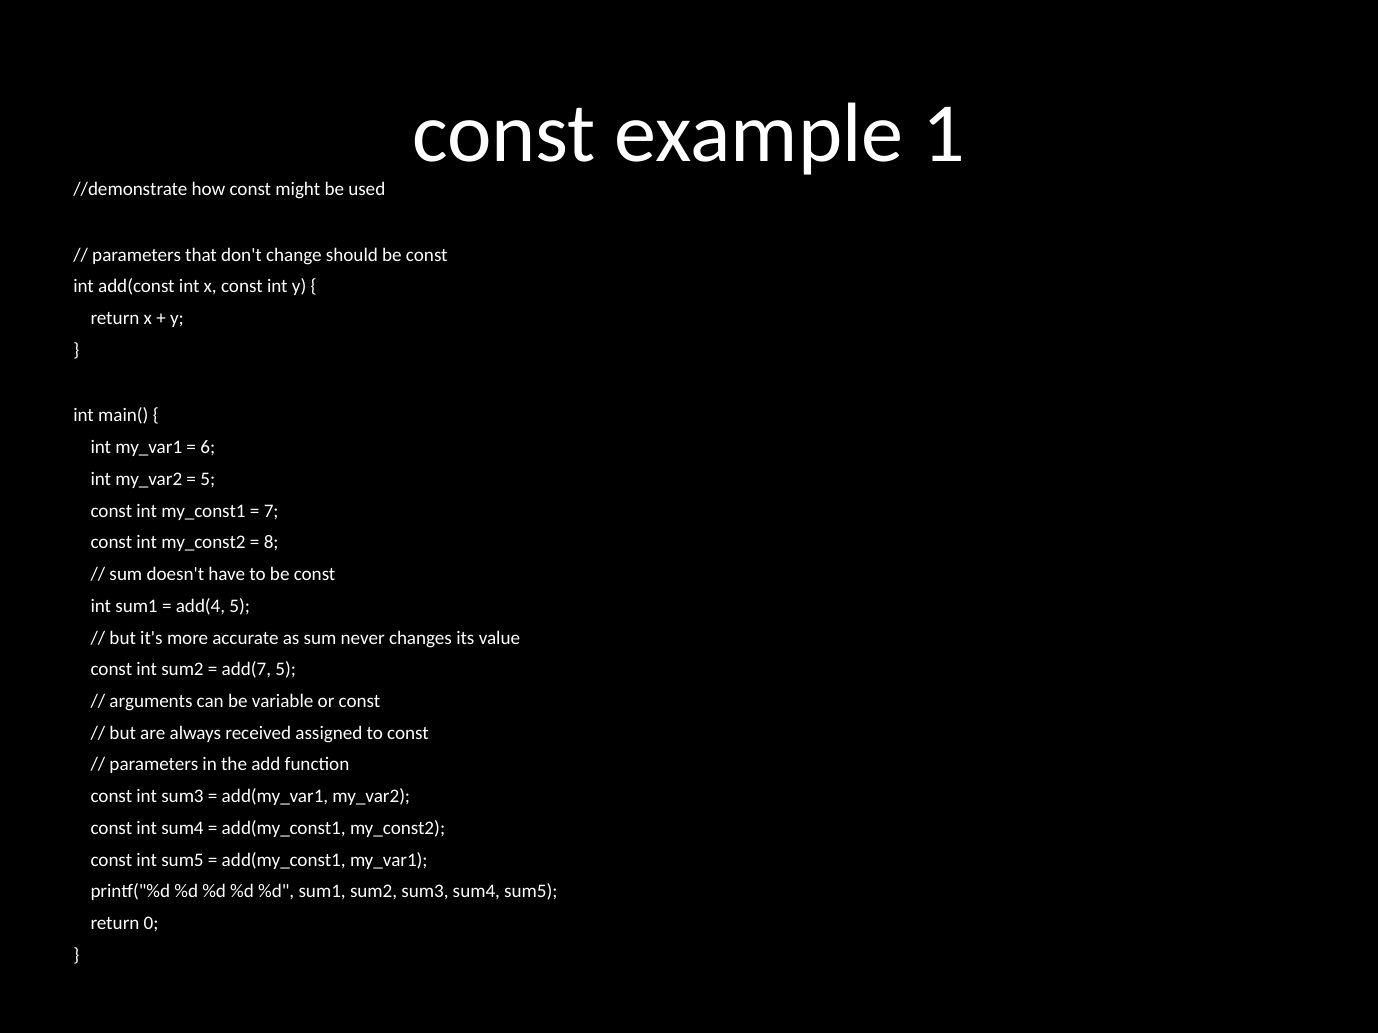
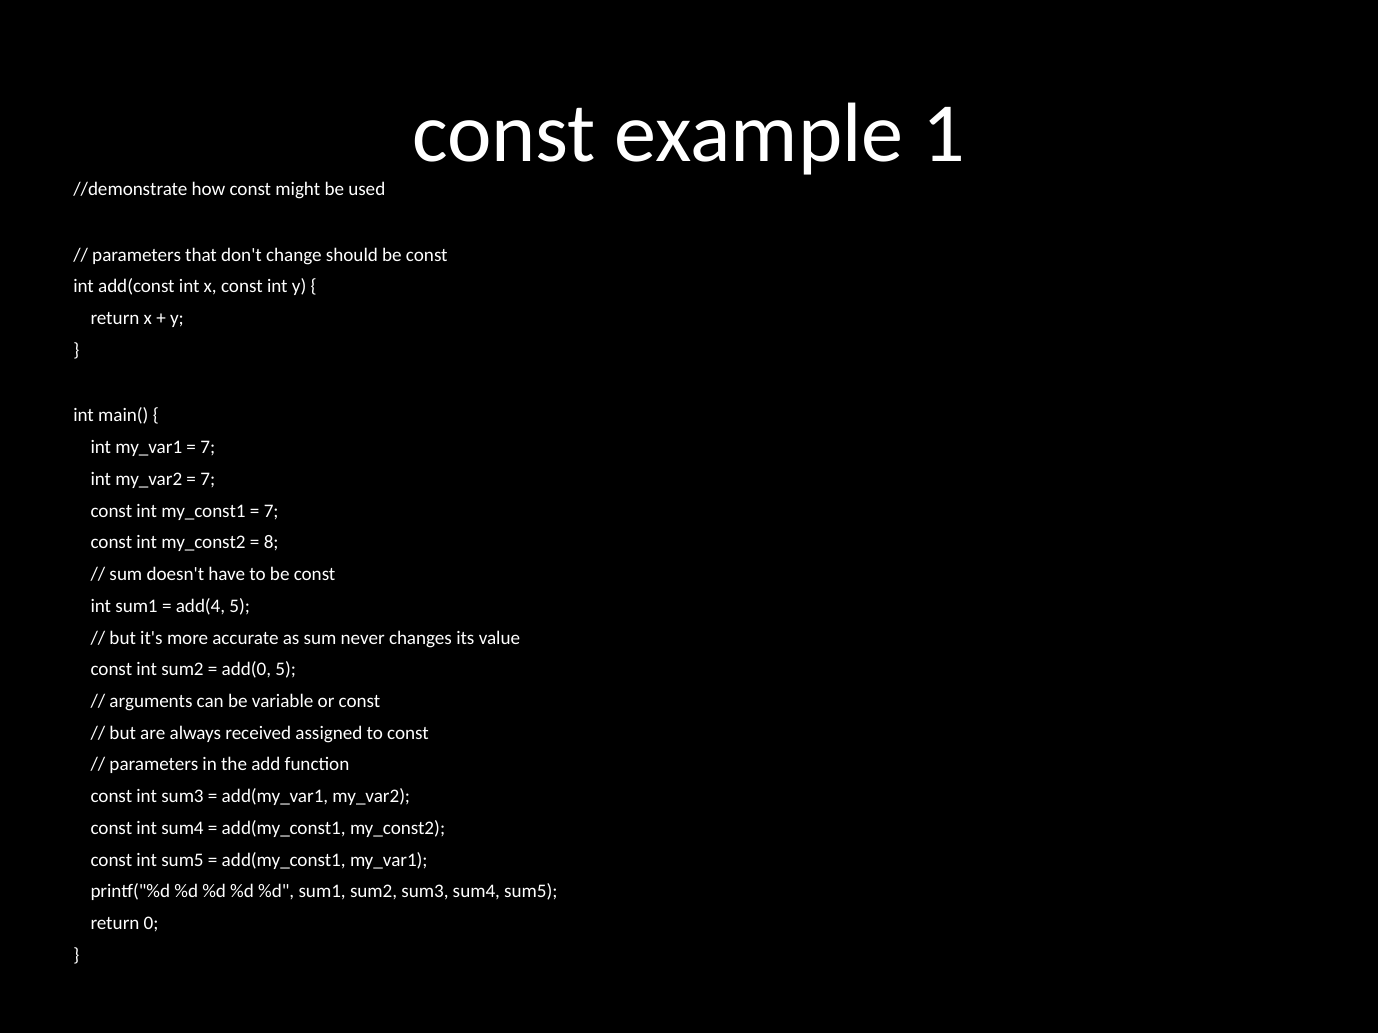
6 at (208, 448): 6 -> 7
5 at (208, 479): 5 -> 7
add(7: add(7 -> add(0
